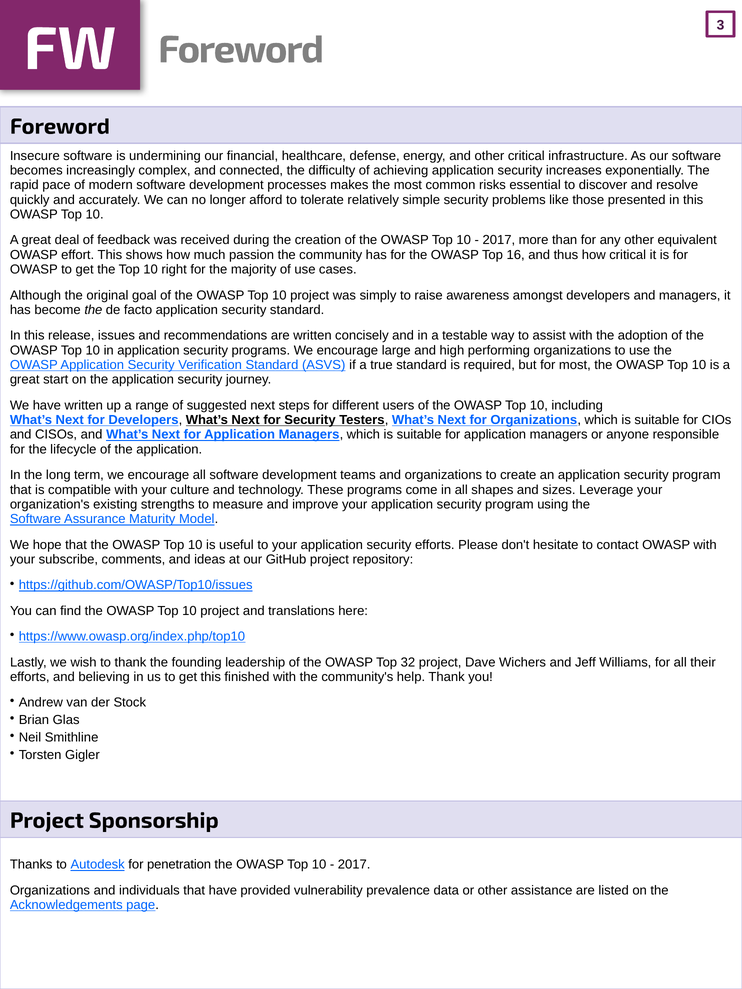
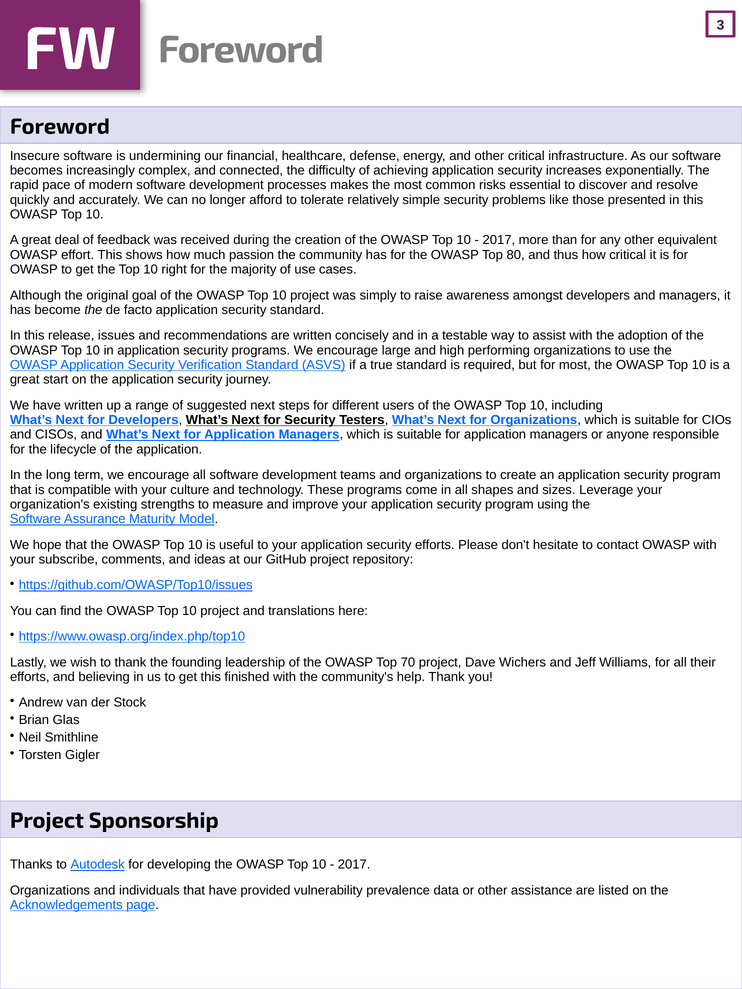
16: 16 -> 80
32: 32 -> 70
penetration: penetration -> developing
